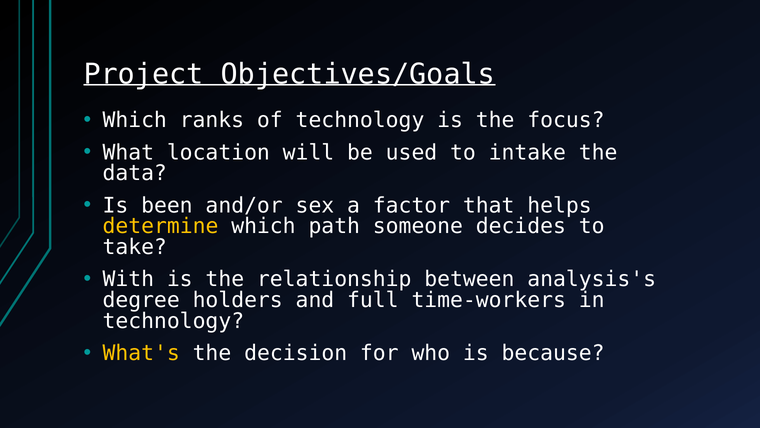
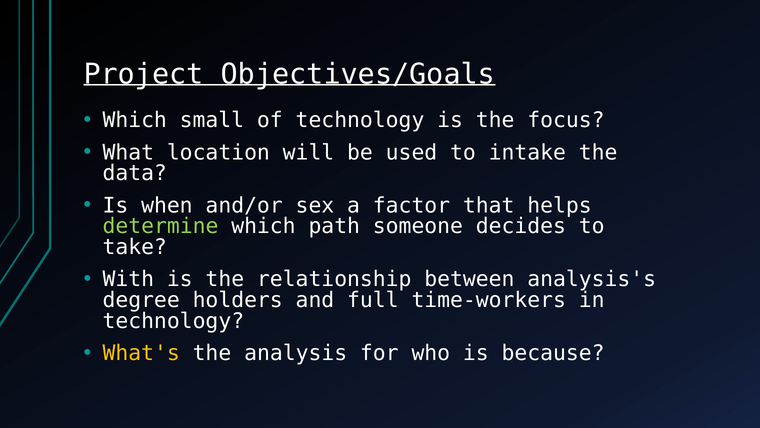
ranks: ranks -> small
been: been -> when
determine colour: yellow -> light green
decision: decision -> analysis
